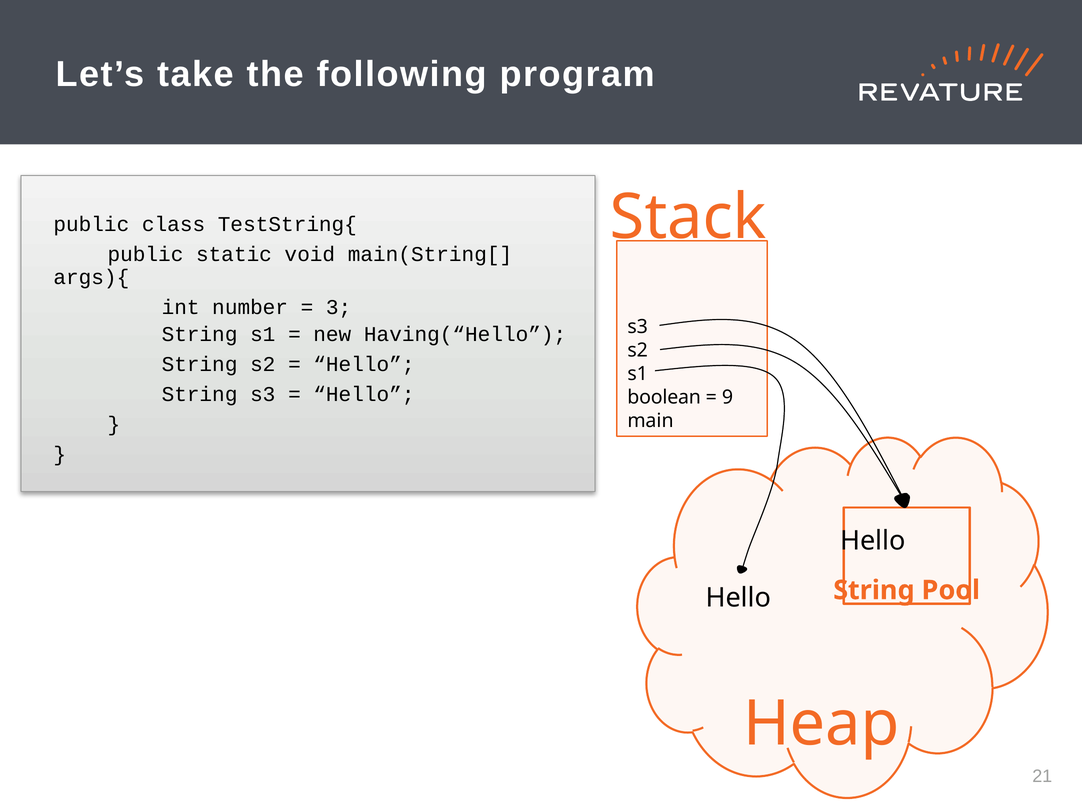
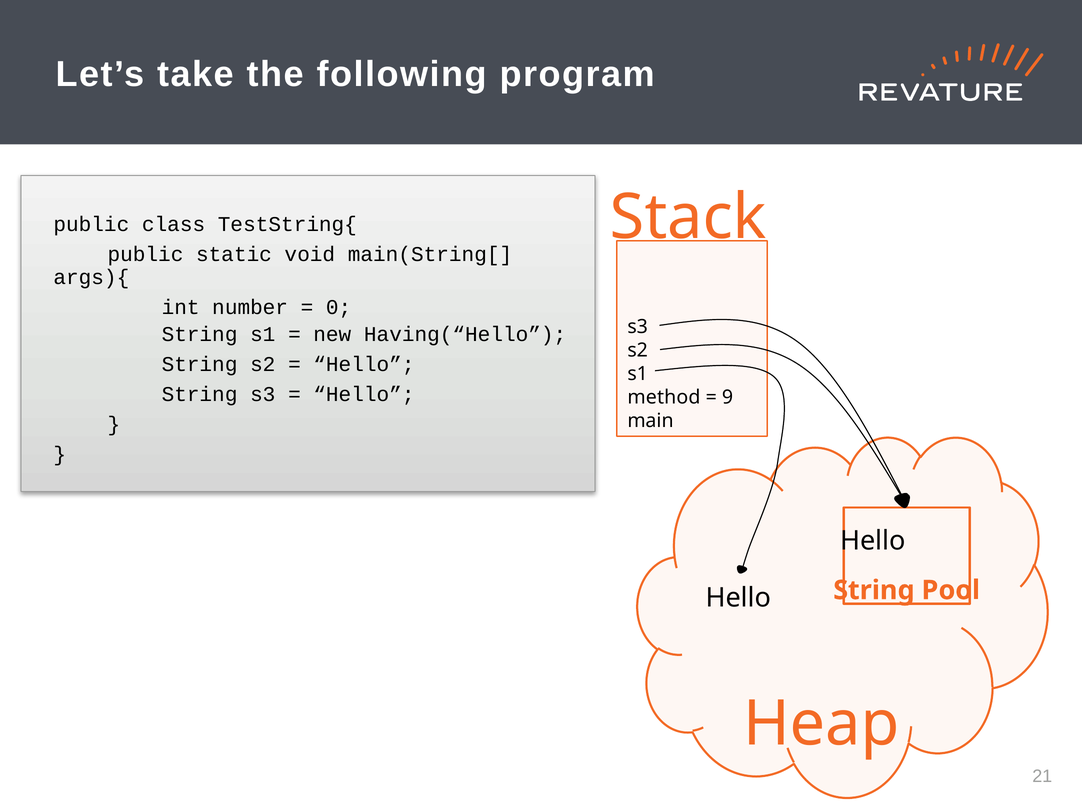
3: 3 -> 0
boolean: boolean -> method
